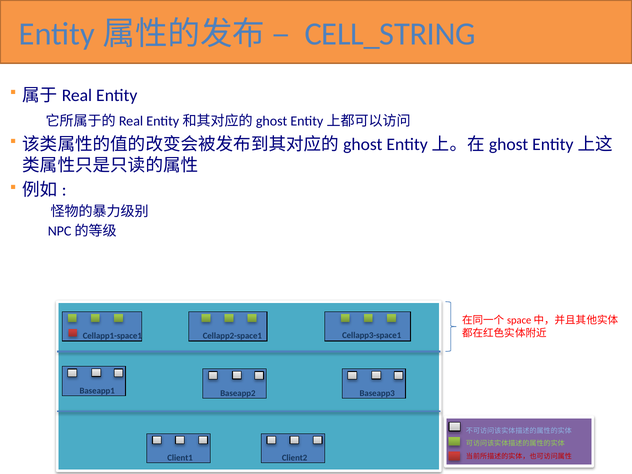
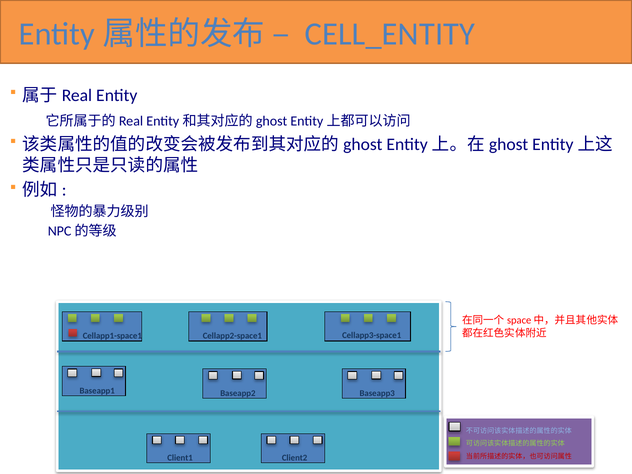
CELL_STRING: CELL_STRING -> CELL_ENTITY
